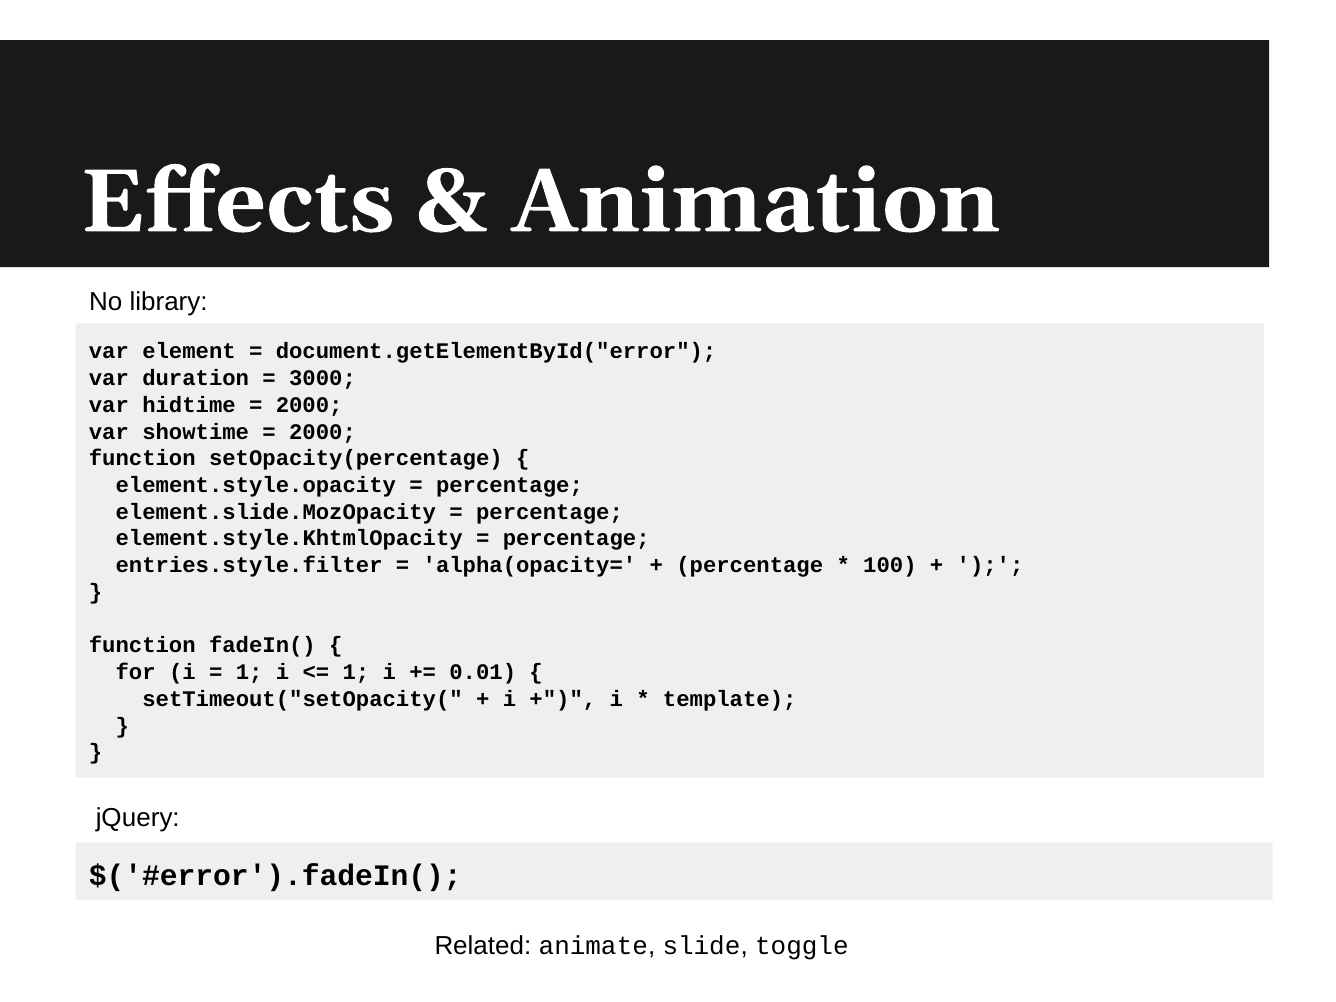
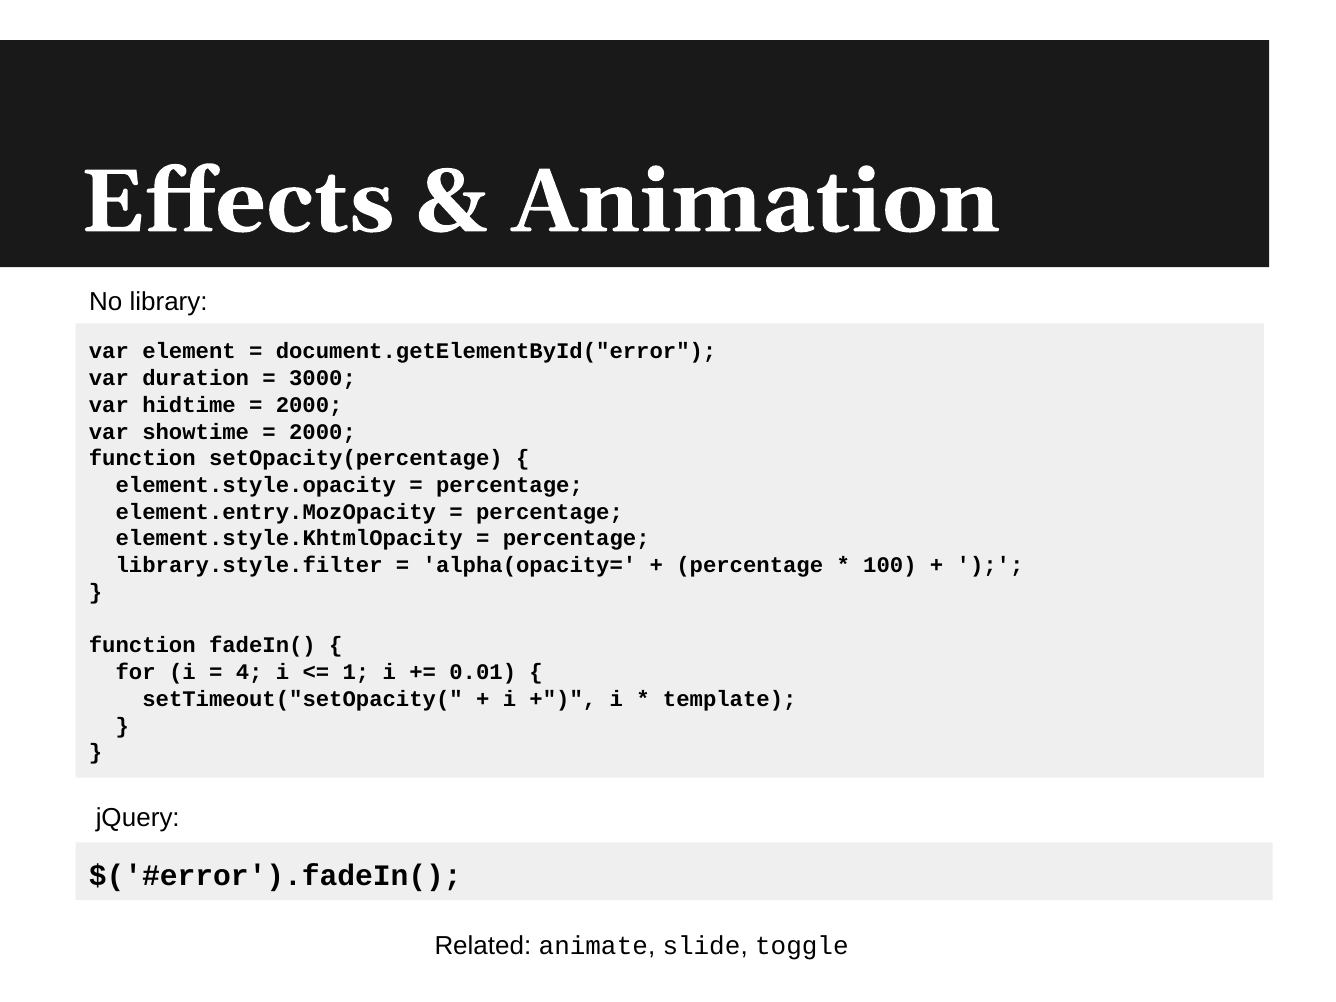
element.slide.MozOpacity: element.slide.MozOpacity -> element.entry.MozOpacity
entries.style.filter: entries.style.filter -> library.style.filter
1 at (249, 672): 1 -> 4
